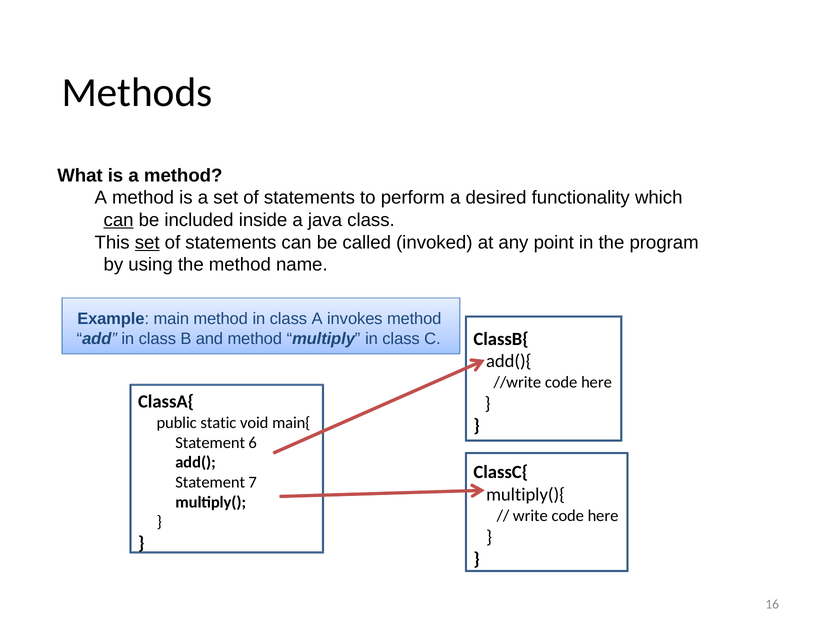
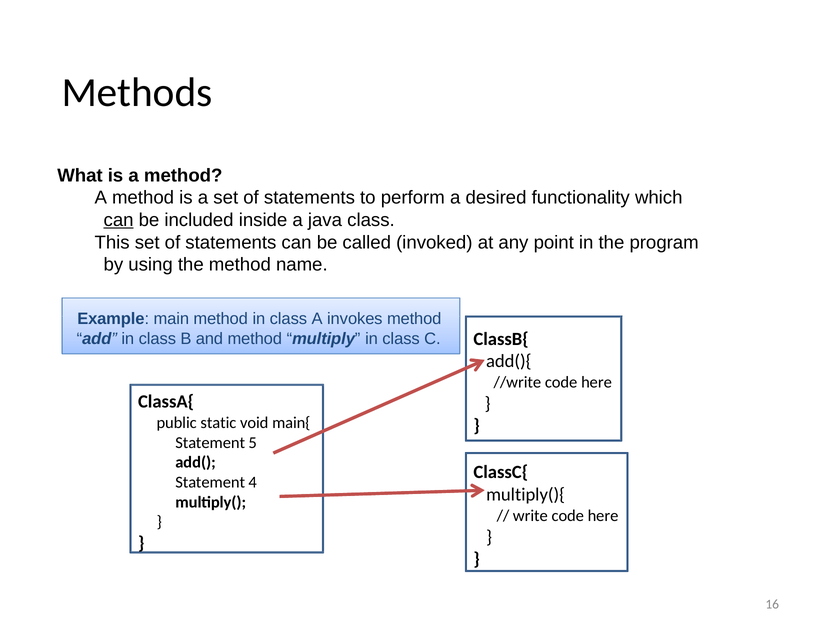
set at (147, 243) underline: present -> none
6: 6 -> 5
7: 7 -> 4
